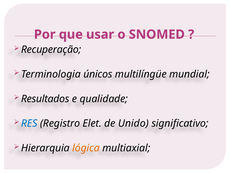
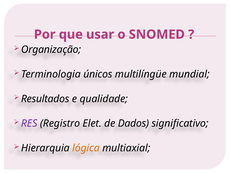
Recuperação: Recuperação -> Organização
RES colour: blue -> purple
Unido: Unido -> Dados
